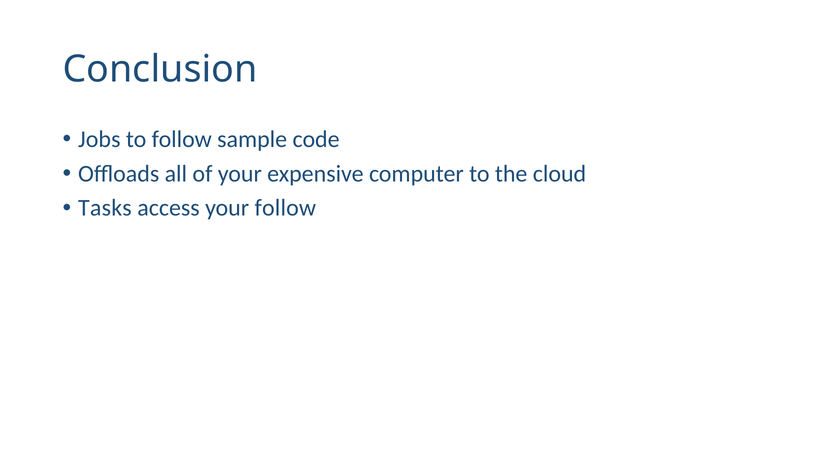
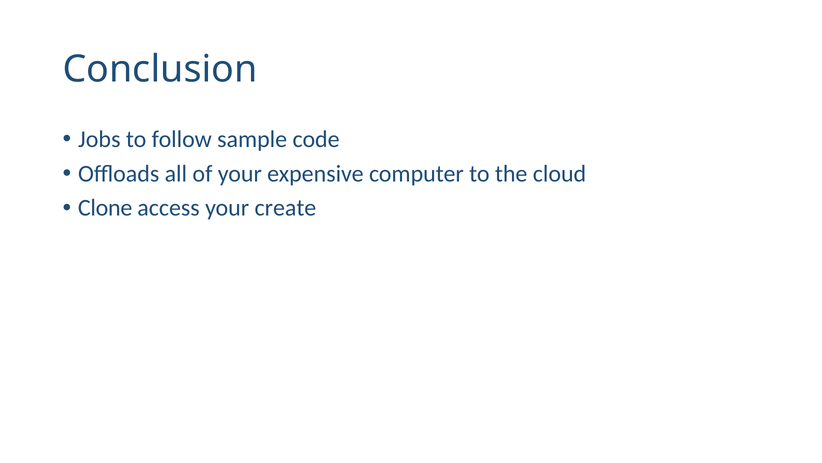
Tasks: Tasks -> Clone
your follow: follow -> create
